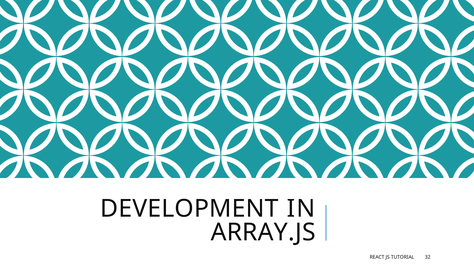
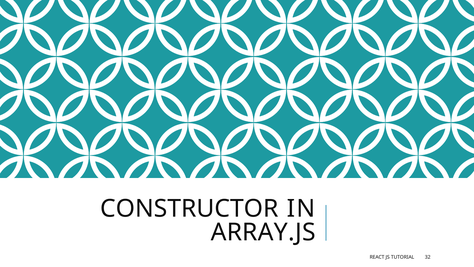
DEVELOPMENT: DEVELOPMENT -> CONSTRUCTOR
